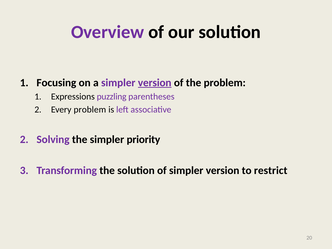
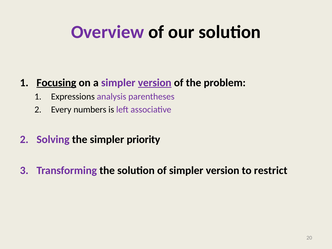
Focusing underline: none -> present
puzzling: puzzling -> analysis
Every problem: problem -> numbers
